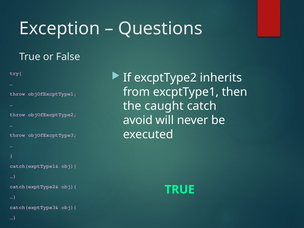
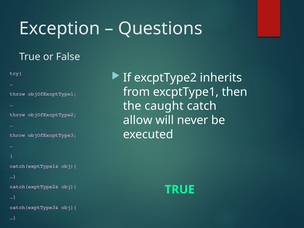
avoid: avoid -> allow
